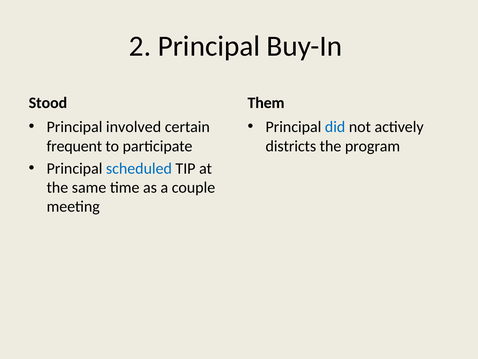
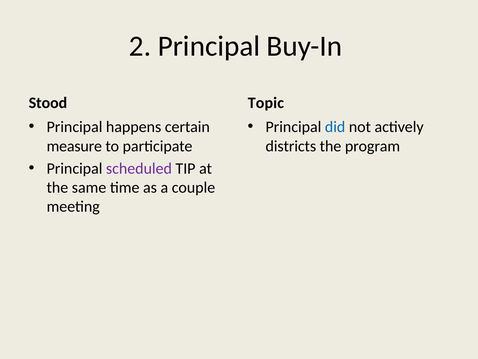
Them: Them -> Topic
involved: involved -> happens
frequent: frequent -> measure
scheduled colour: blue -> purple
